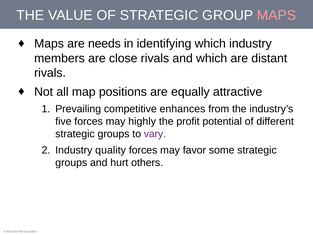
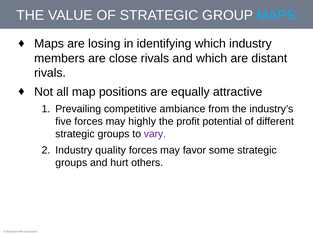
MAPS at (277, 15) colour: pink -> light blue
needs: needs -> losing
enhances: enhances -> ambiance
